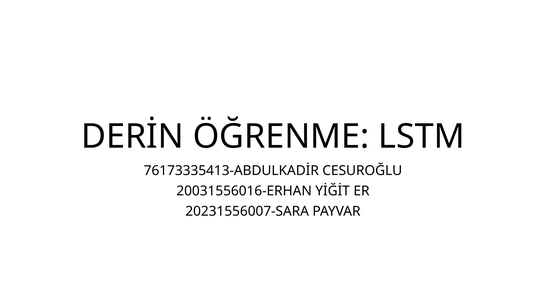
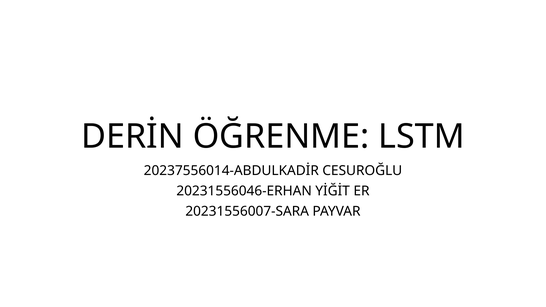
76173335413-ABDULKADİR: 76173335413-ABDULKADİR -> 20237556014-ABDULKADİR
20031556016-ERHAN: 20031556016-ERHAN -> 20231556046-ERHAN
